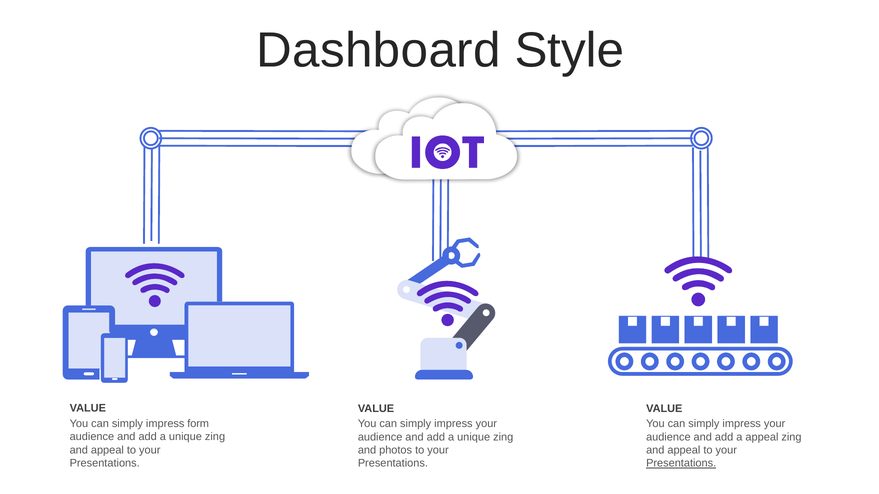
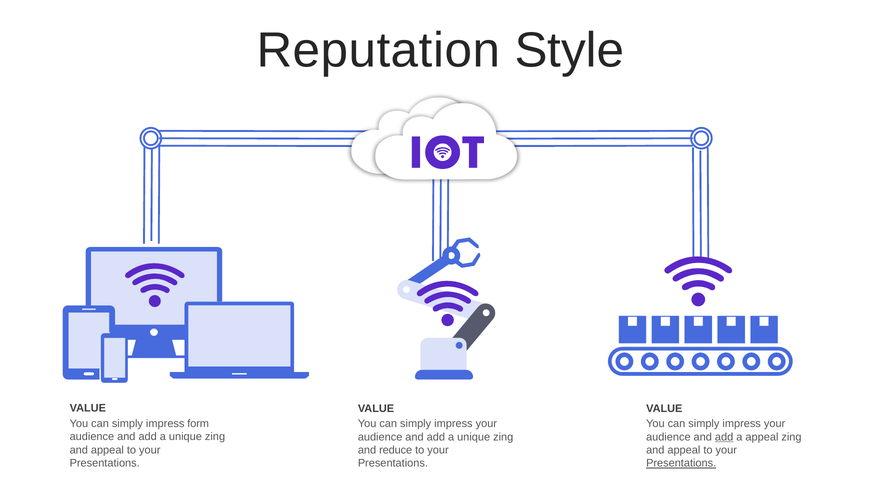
Dashboard: Dashboard -> Reputation
add at (724, 437) underline: none -> present
photos: photos -> reduce
